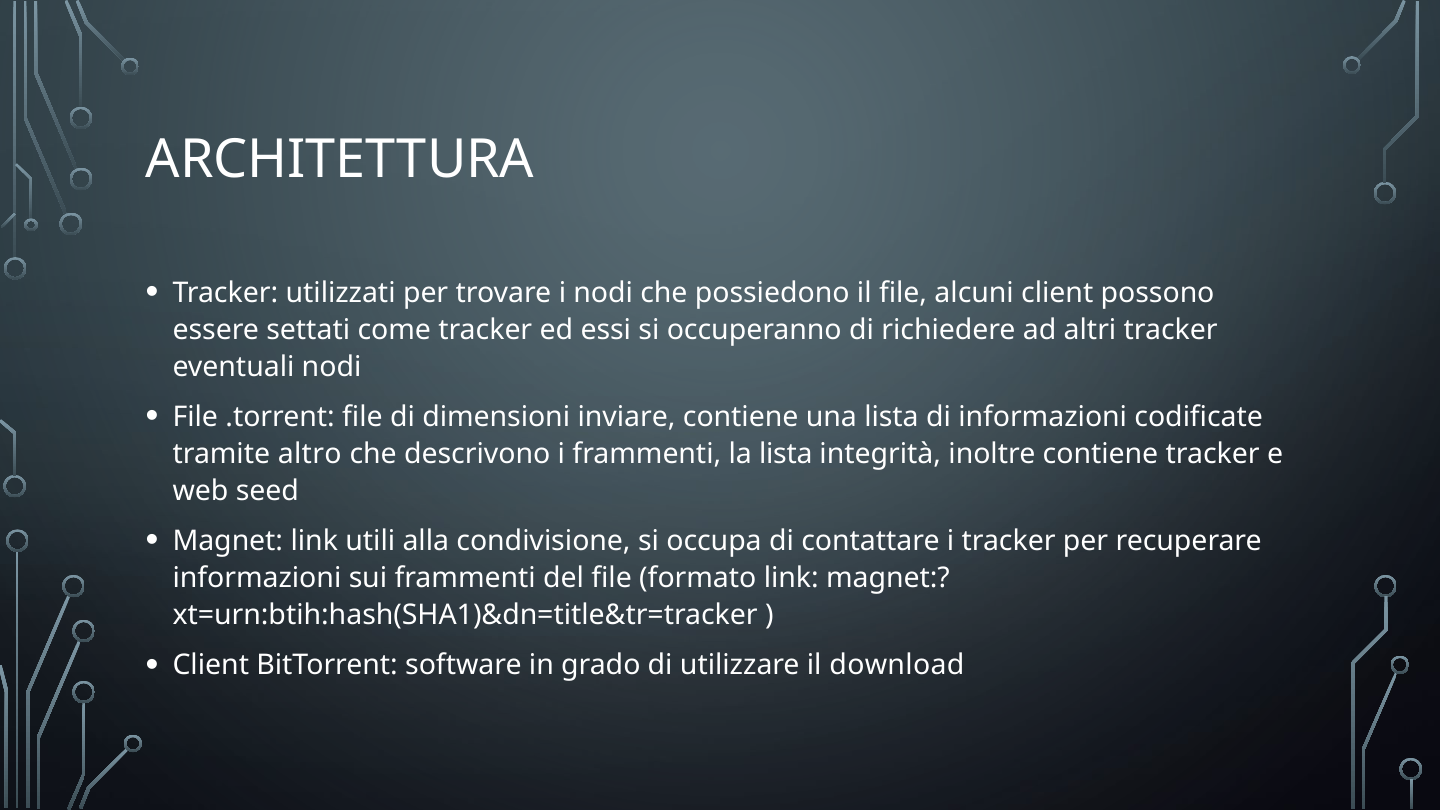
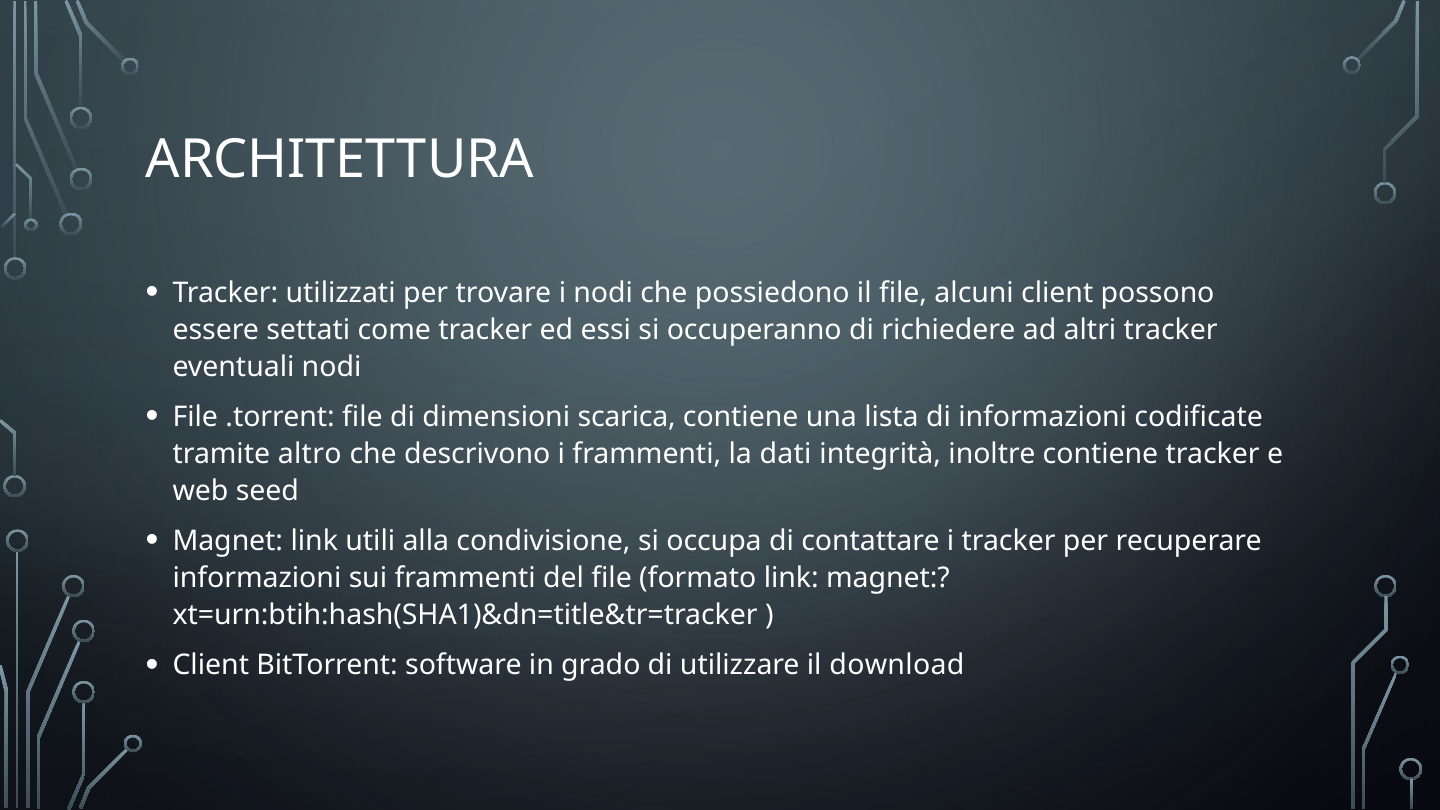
inviare: inviare -> scarica
la lista: lista -> dati
